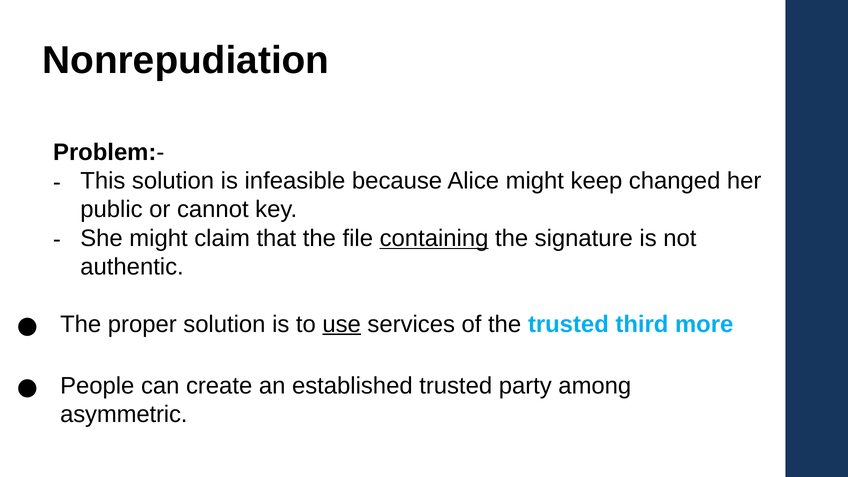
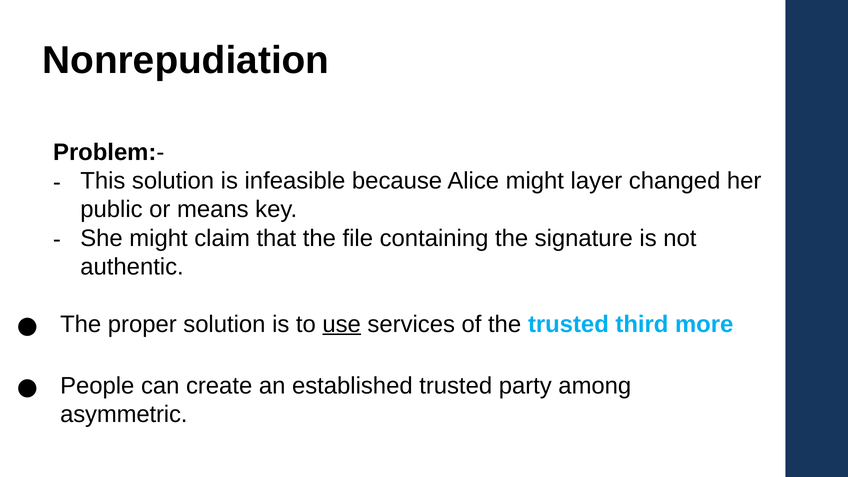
keep: keep -> layer
cannot: cannot -> means
containing underline: present -> none
